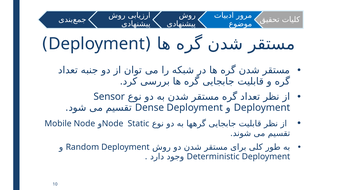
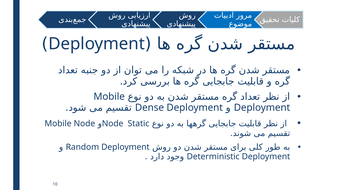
Sensor at (109, 96): Sensor -> Mobile
